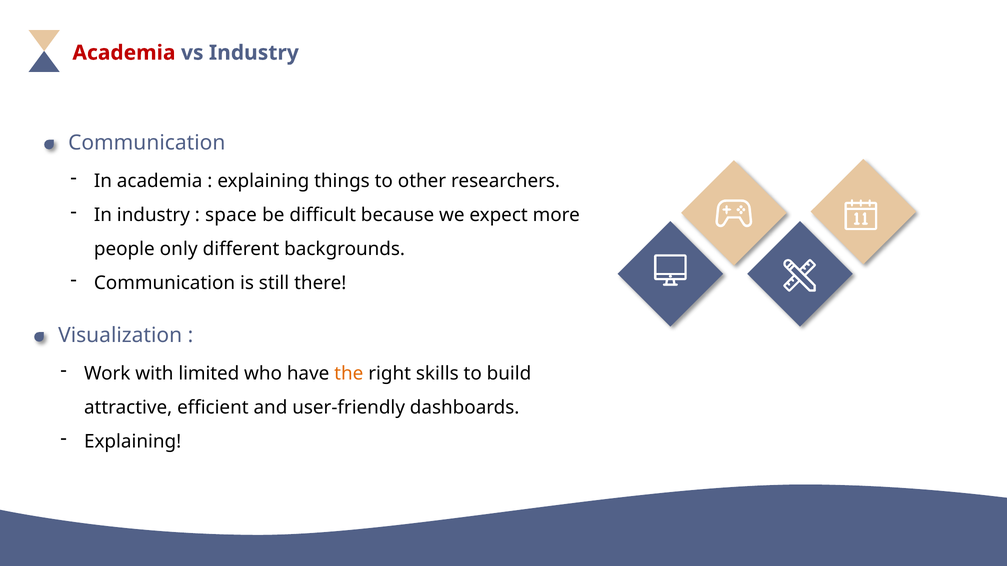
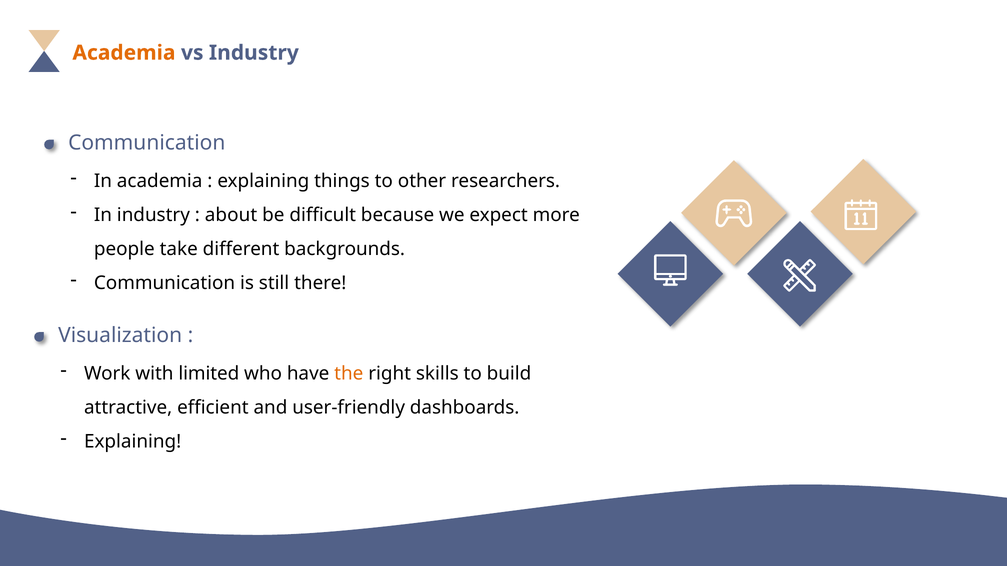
Academia at (124, 53) colour: red -> orange
space: space -> about
only: only -> take
